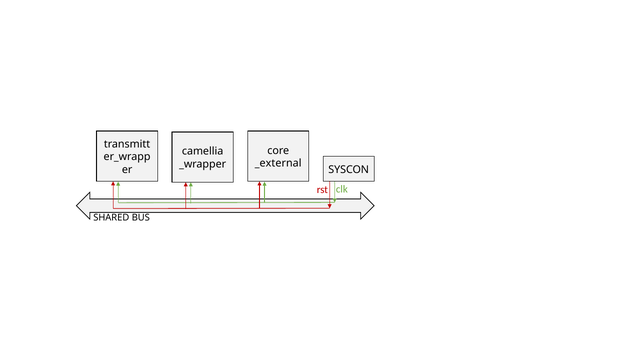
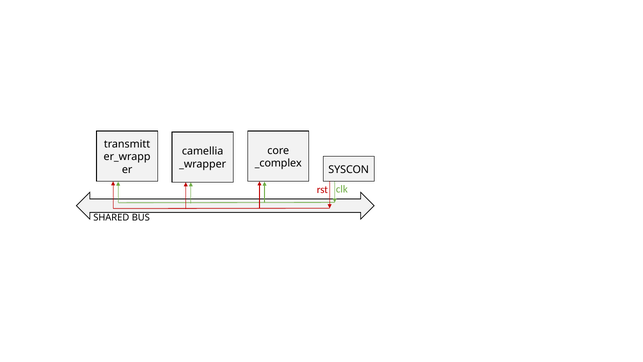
_external: _external -> _complex
